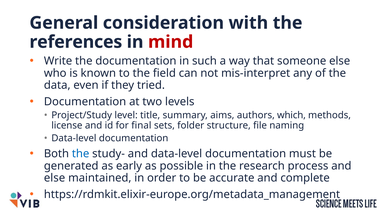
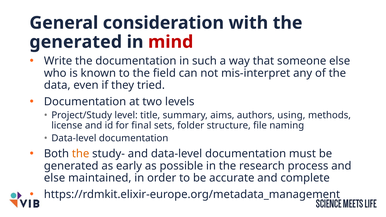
references at (76, 42): references -> generated
which: which -> using
the at (81, 154) colour: blue -> orange
